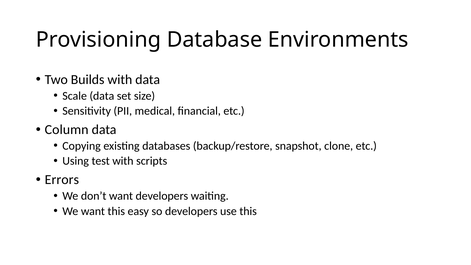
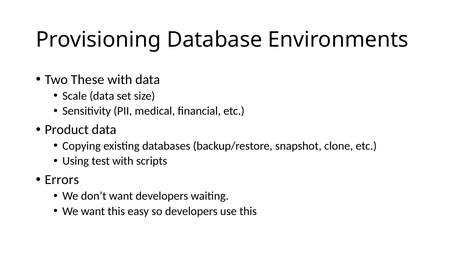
Builds: Builds -> These
Column: Column -> Product
